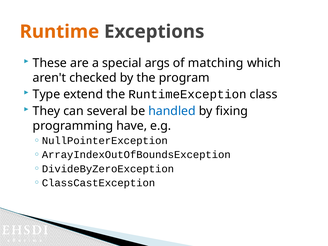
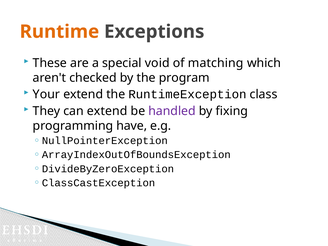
args: args -> void
Type: Type -> Your
can several: several -> extend
handled colour: blue -> purple
